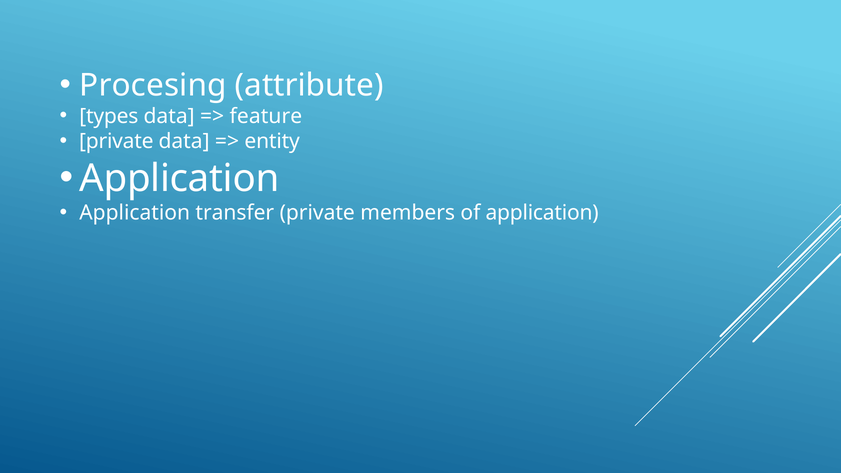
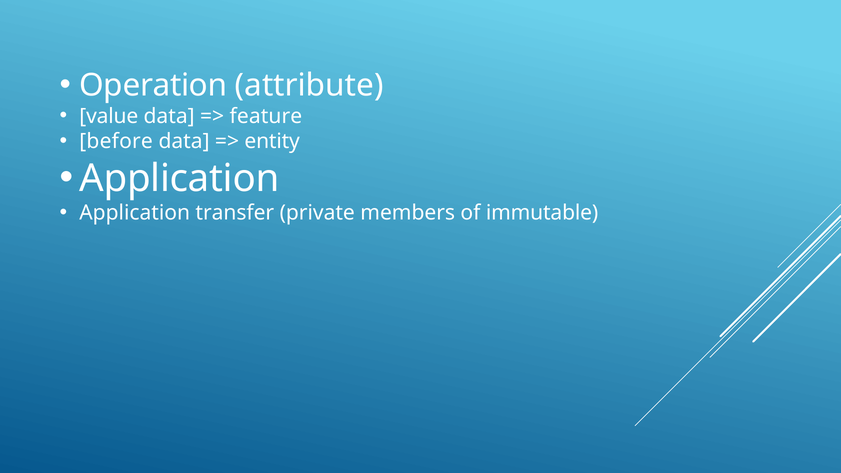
Procesing: Procesing -> Operation
types: types -> value
private at (116, 141): private -> before
of application: application -> immutable
